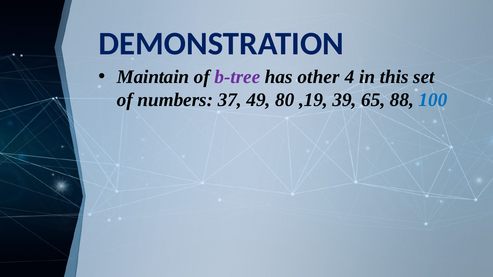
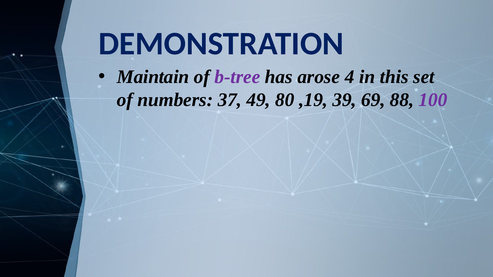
other: other -> arose
65: 65 -> 69
100 colour: blue -> purple
